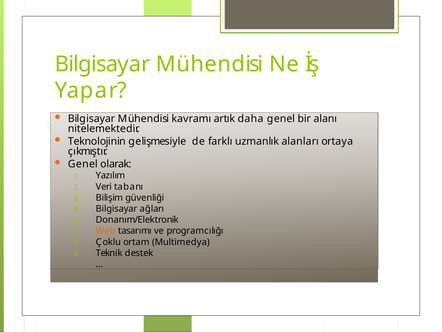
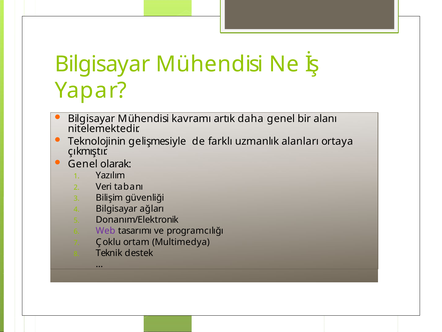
Web colour: orange -> purple
